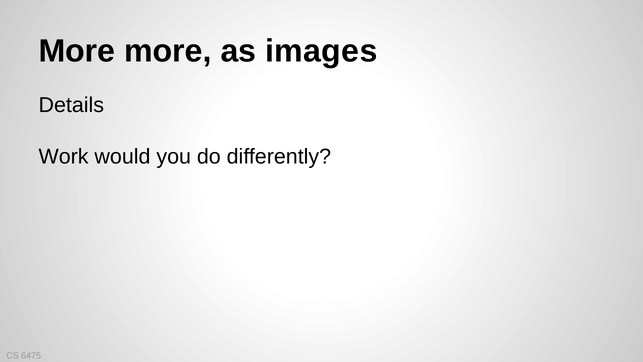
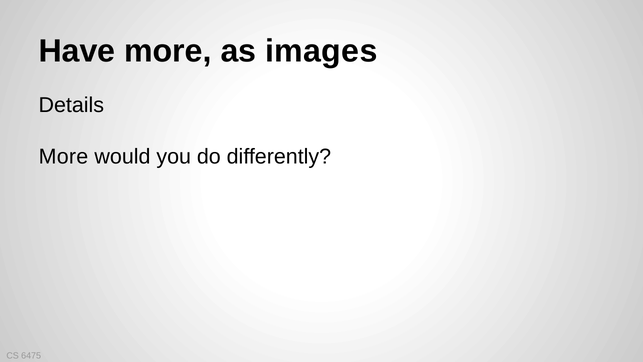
More at (77, 51): More -> Have
Work at (64, 157): Work -> More
